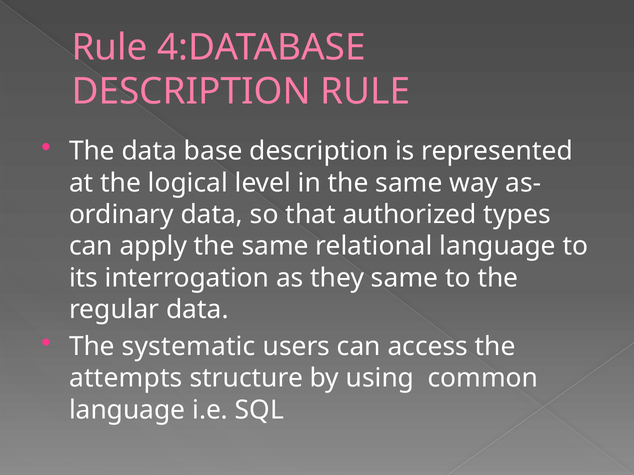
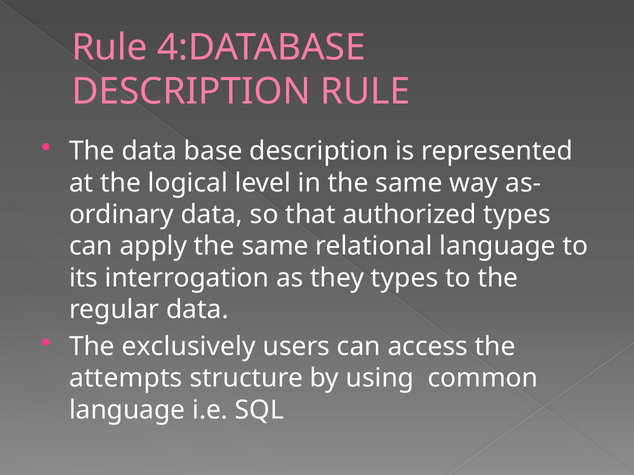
they same: same -> types
systematic: systematic -> exclusively
